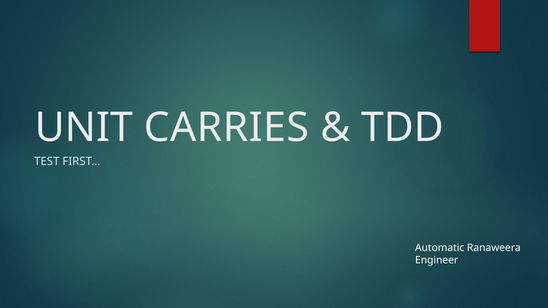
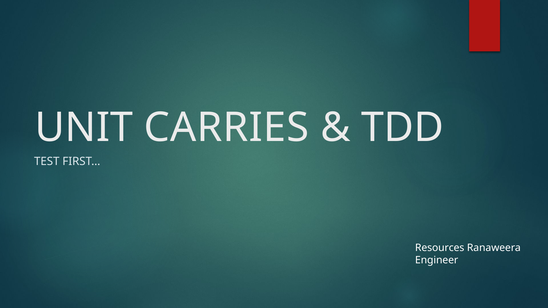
Automatic: Automatic -> Resources
